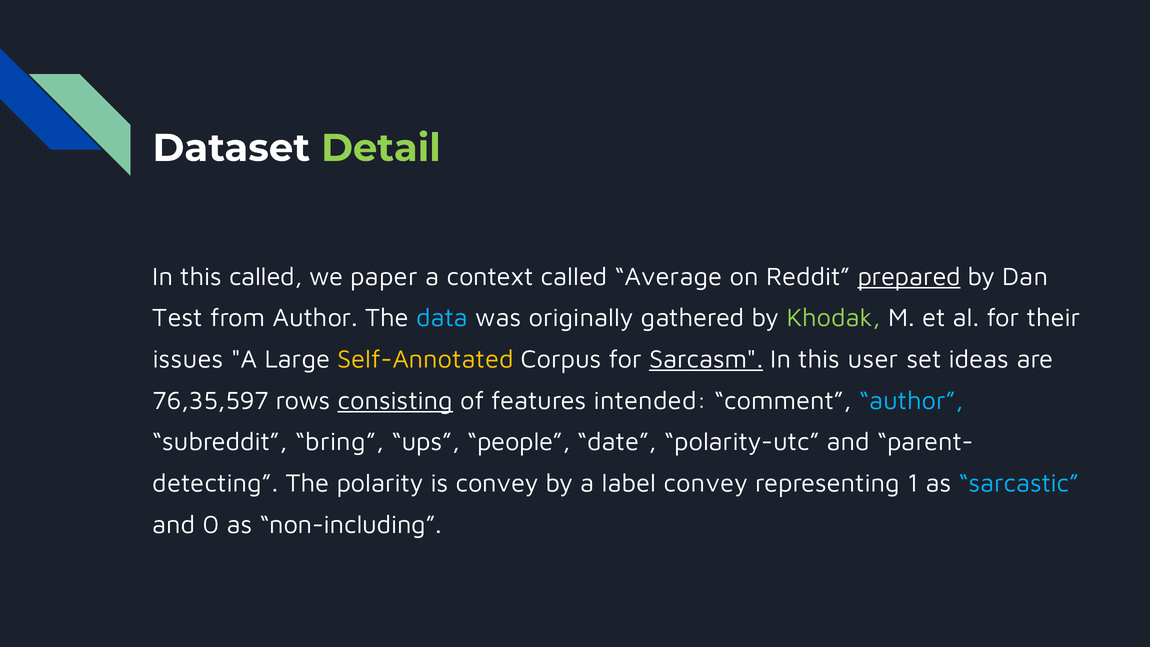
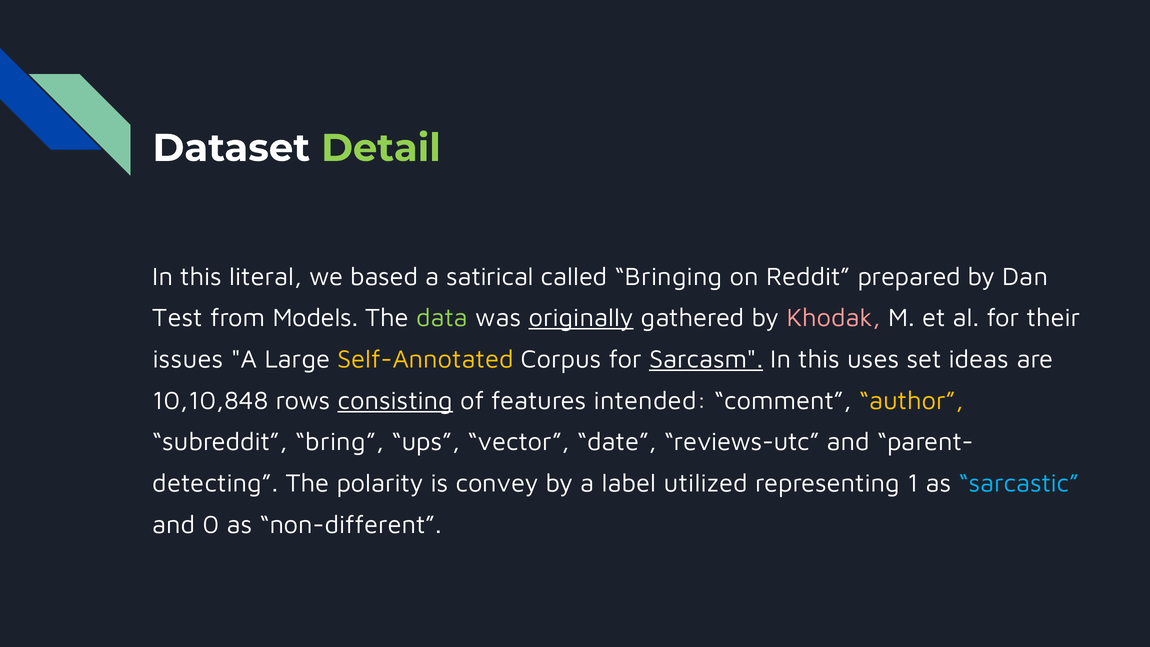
this called: called -> literal
paper: paper -> based
context: context -> satirical
Average: Average -> Bringing
prepared underline: present -> none
from Author: Author -> Models
data colour: light blue -> light green
originally underline: none -> present
Khodak colour: light green -> pink
user: user -> uses
76,35,597: 76,35,597 -> 10,10,848
author at (911, 401) colour: light blue -> yellow
people: people -> vector
polarity-utc: polarity-utc -> reviews-utc
label convey: convey -> utilized
non-including: non-including -> non-different
